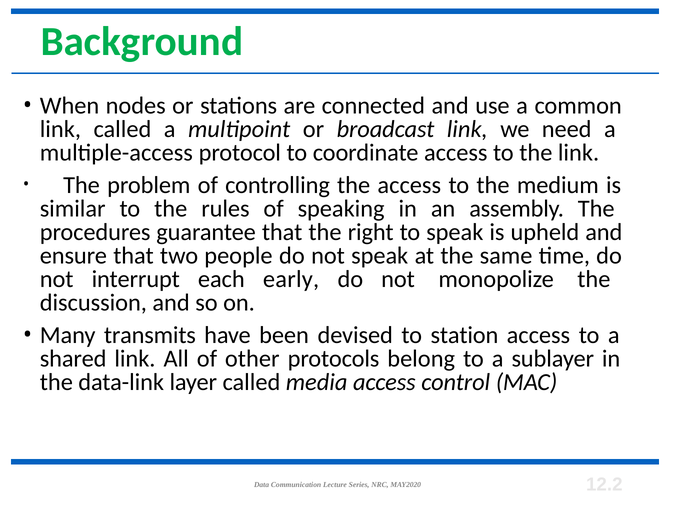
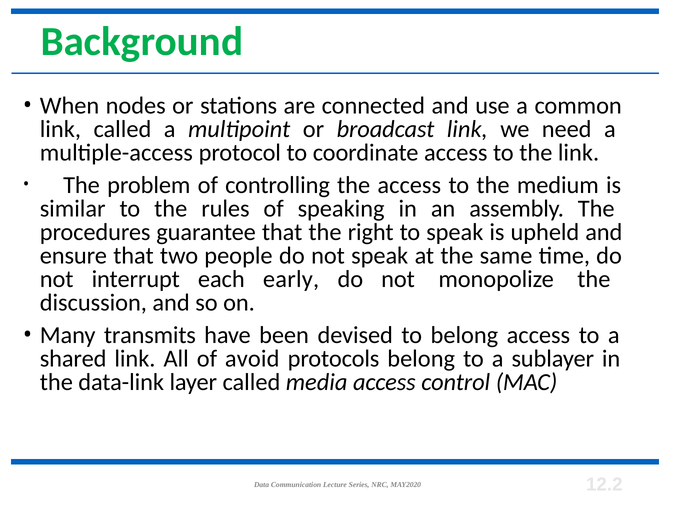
to station: station -> belong
other: other -> avoid
